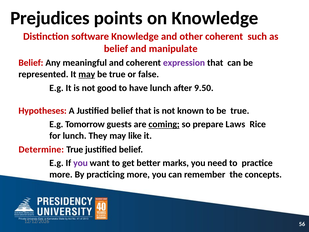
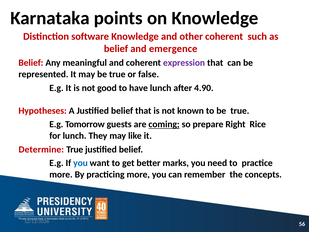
Prejudices: Prejudices -> Karnataka
manipulate: manipulate -> emergence
may at (87, 74) underline: present -> none
9.50: 9.50 -> 4.90
Laws: Laws -> Right
you at (81, 163) colour: purple -> blue
